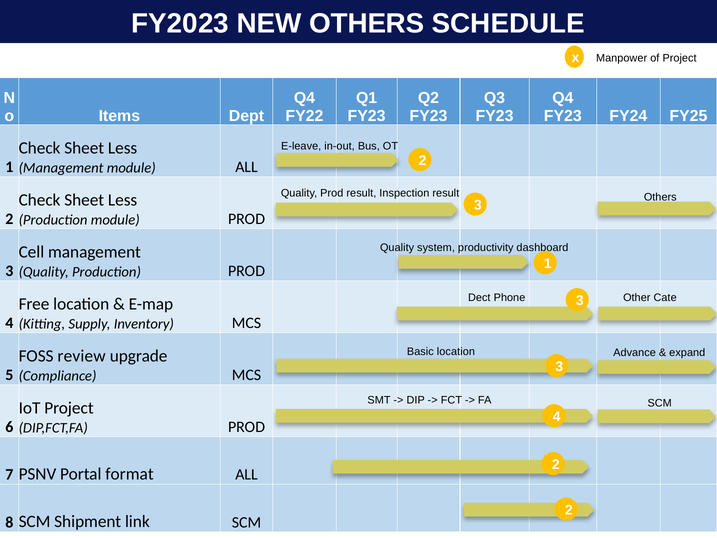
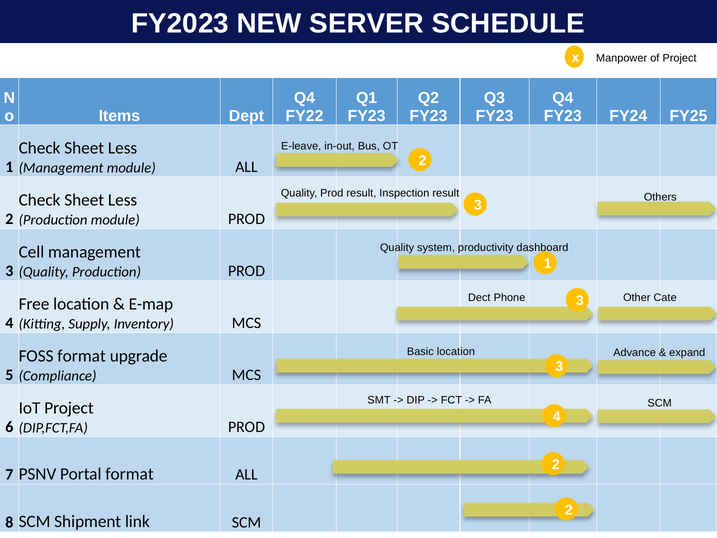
NEW OTHERS: OTHERS -> SERVER
FOSS review: review -> format
